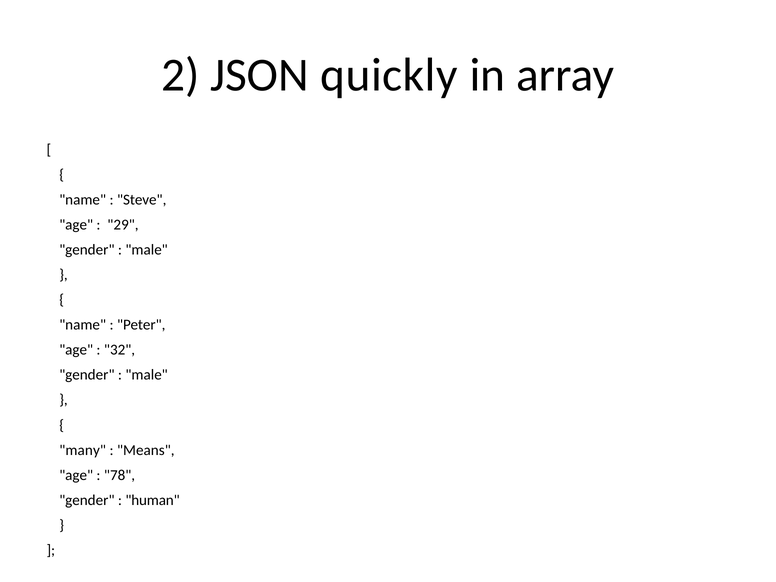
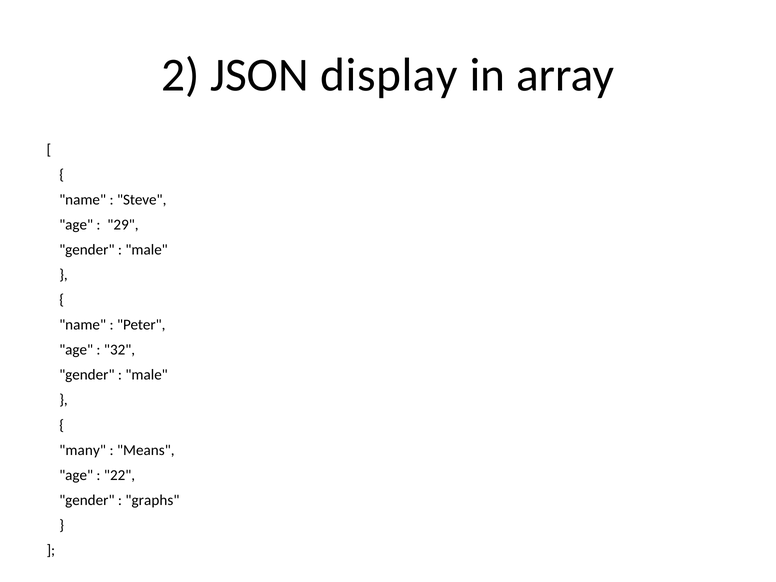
quickly: quickly -> display
78: 78 -> 22
human: human -> graphs
